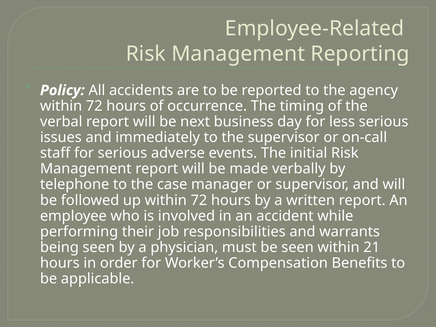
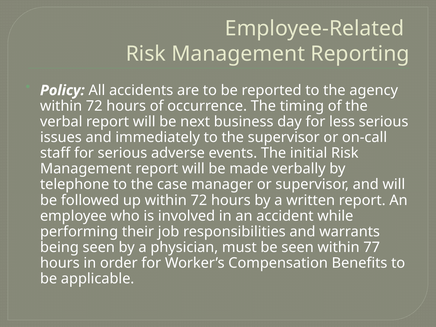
21: 21 -> 77
